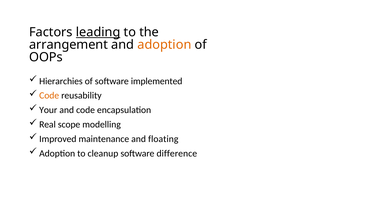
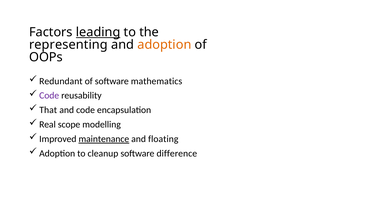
arrangement: arrangement -> representing
Hierarchies: Hierarchies -> Redundant
implemented: implemented -> mathematics
Code at (49, 96) colour: orange -> purple
Your: Your -> That
maintenance underline: none -> present
